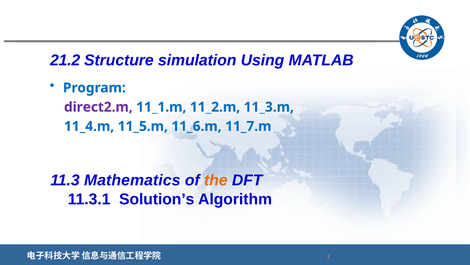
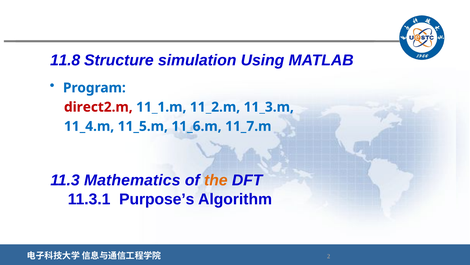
21.2: 21.2 -> 11.8
direct2.m colour: purple -> red
Solution’s: Solution’s -> Purpose’s
